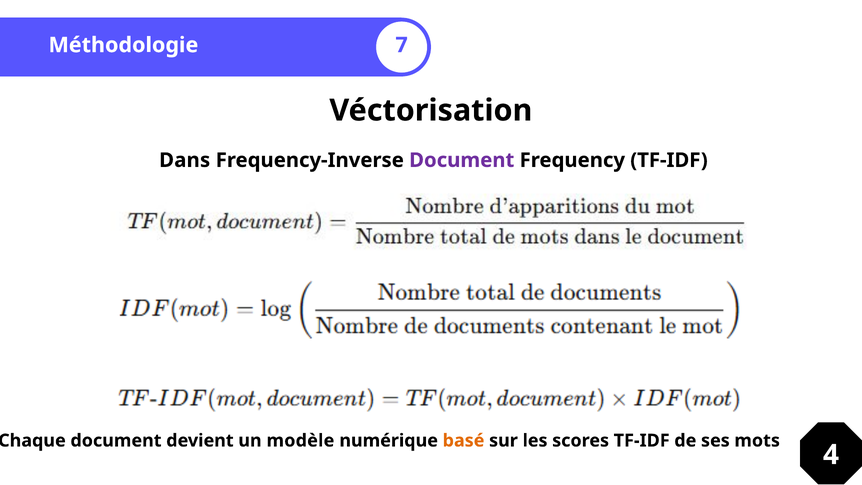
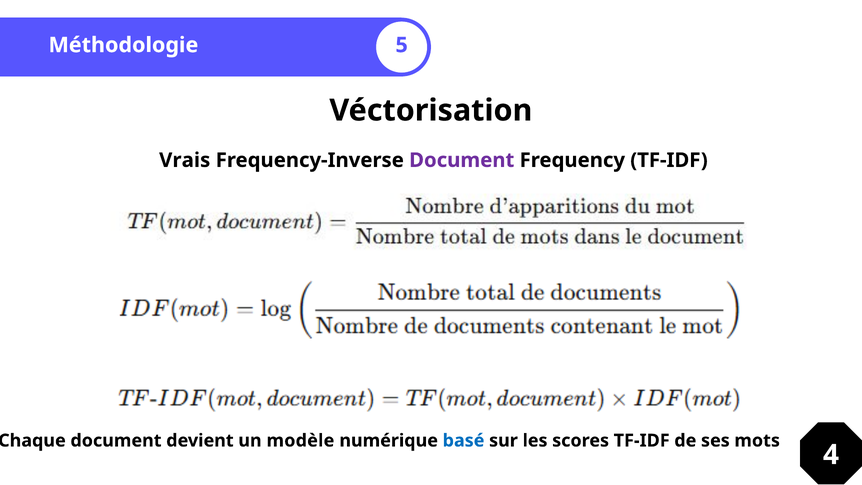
7: 7 -> 5
Dans: Dans -> Vrais
basé colour: orange -> blue
